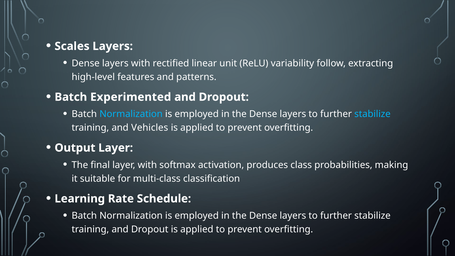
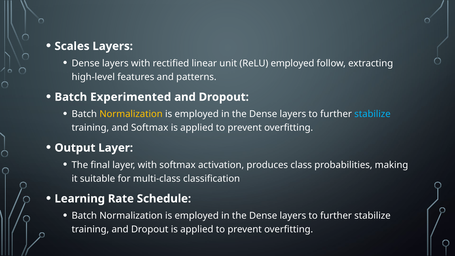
ReLU variability: variability -> employed
Normalization at (131, 114) colour: light blue -> yellow
and Vehicles: Vehicles -> Softmax
